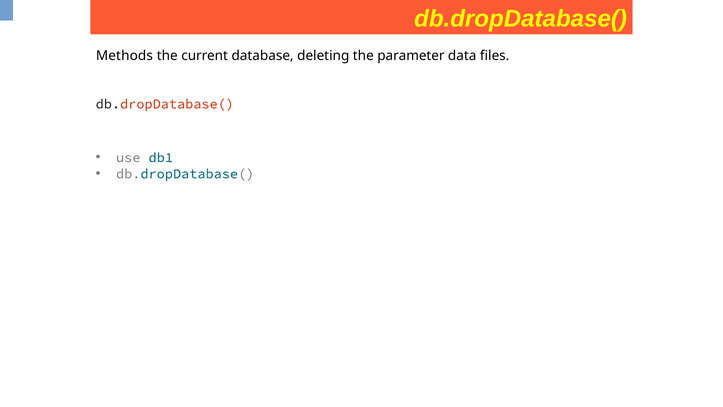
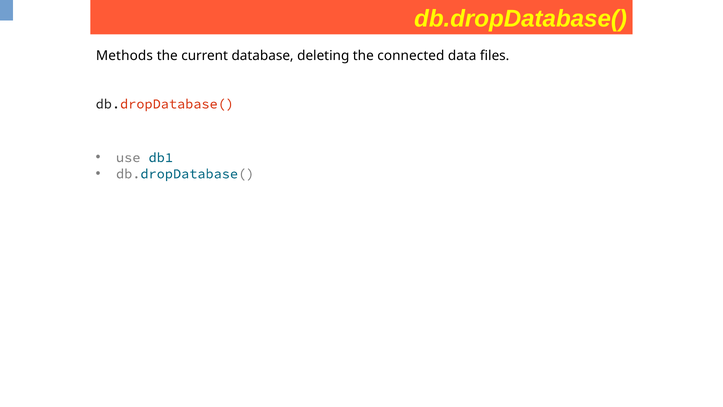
parameter: parameter -> connected
